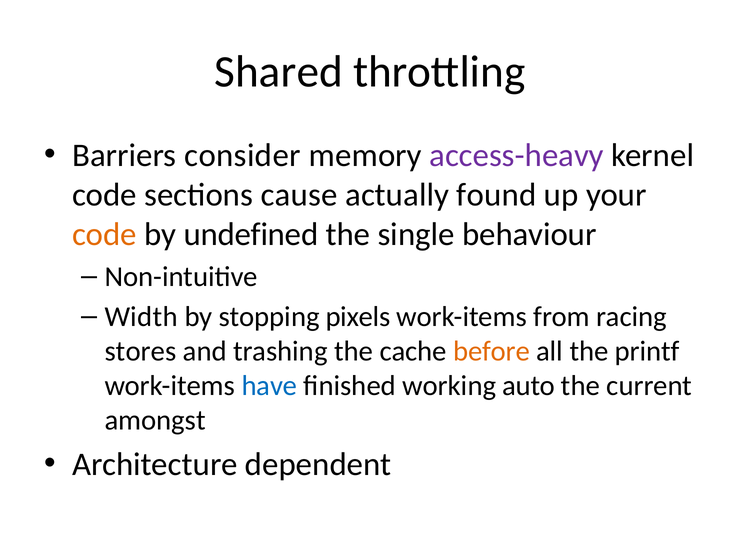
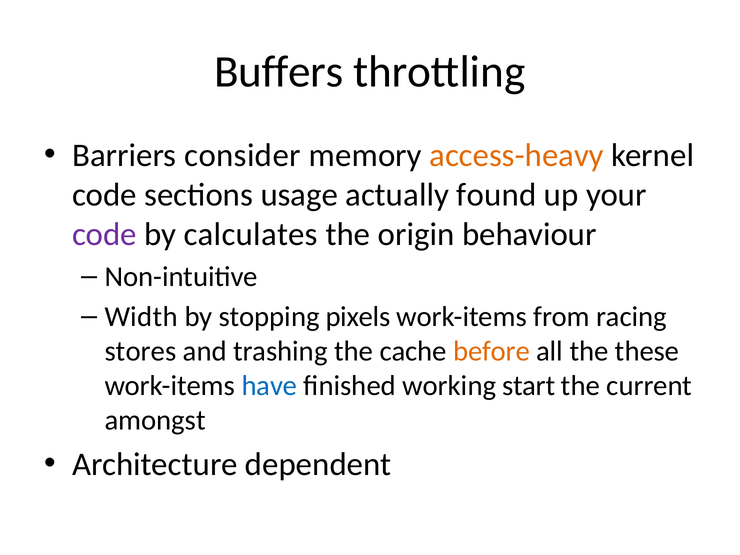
Shared: Shared -> Buffers
access-heavy colour: purple -> orange
cause: cause -> usage
code at (104, 234) colour: orange -> purple
undefined: undefined -> calculates
single: single -> origin
printf: printf -> these
auto: auto -> start
